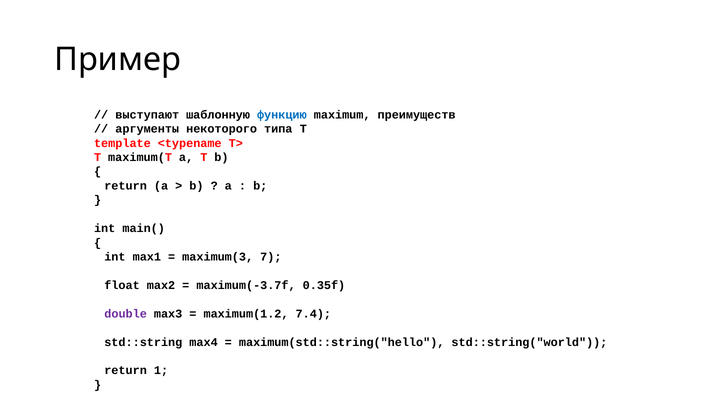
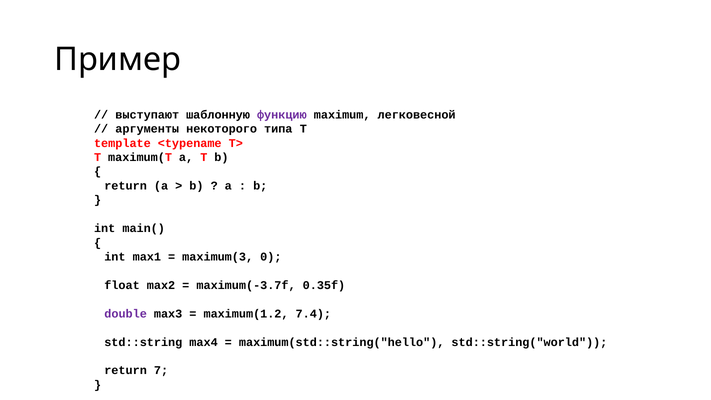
функцию colour: blue -> purple
преимуществ: преимуществ -> легковесной
7: 7 -> 0
1: 1 -> 7
